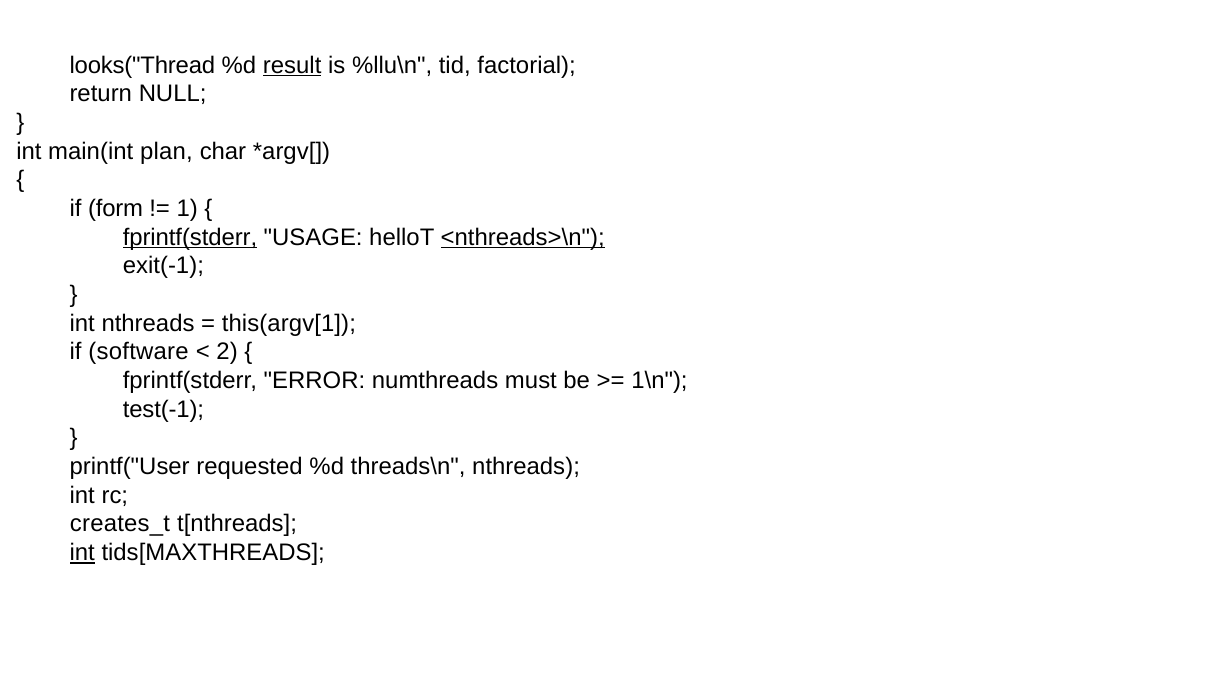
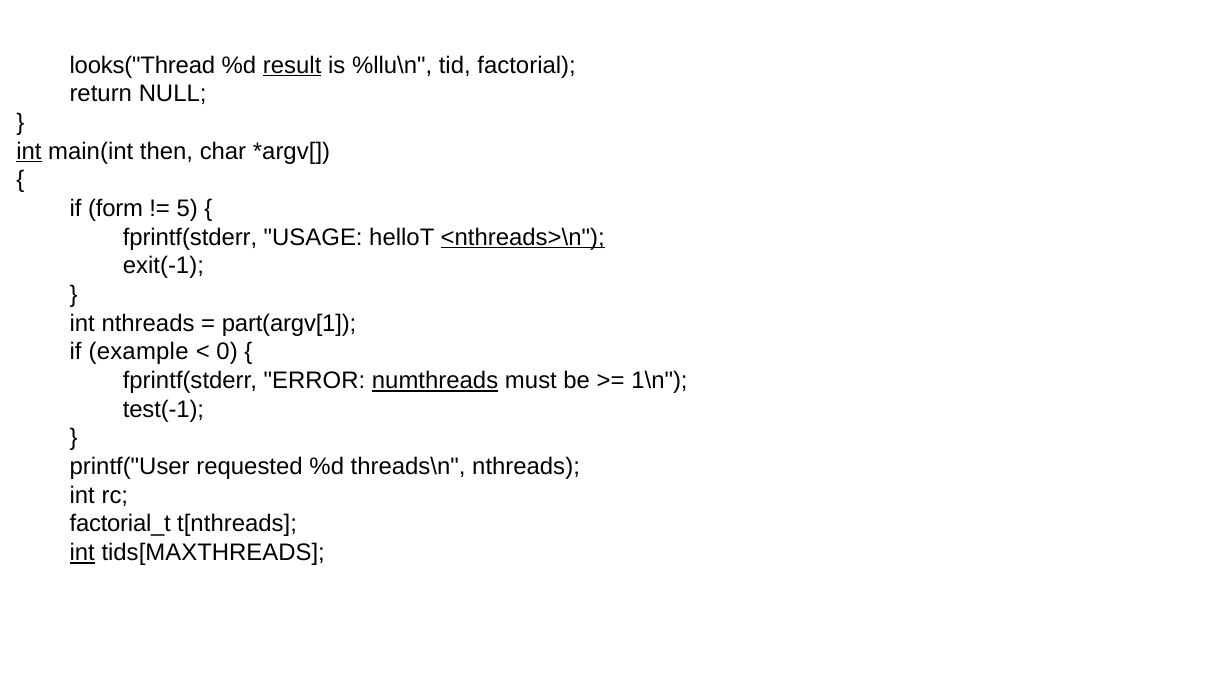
int at (29, 151) underline: none -> present
plan: plan -> then
1: 1 -> 5
fprintf(stderr at (190, 237) underline: present -> none
this(argv[1: this(argv[1 -> part(argv[1
software: software -> example
2: 2 -> 0
numthreads underline: none -> present
creates_t: creates_t -> factorial_t
